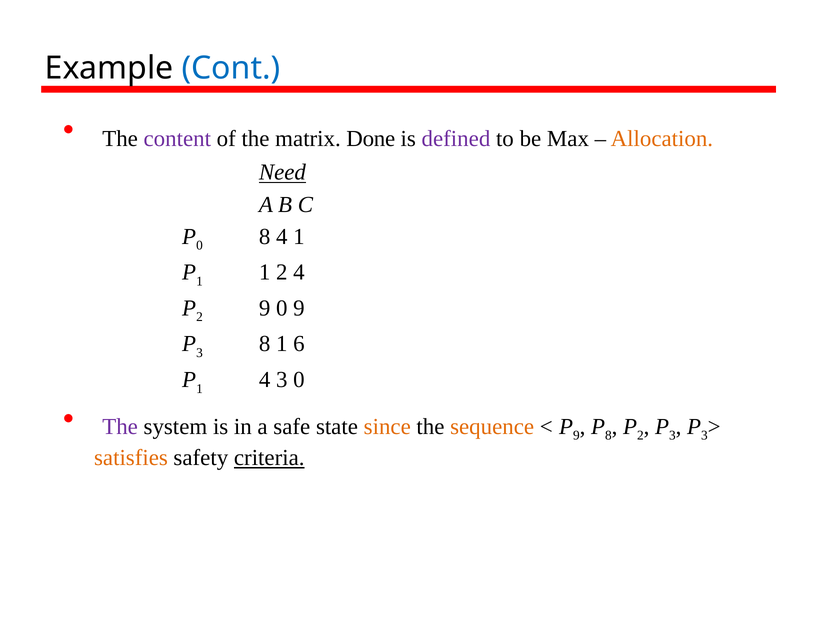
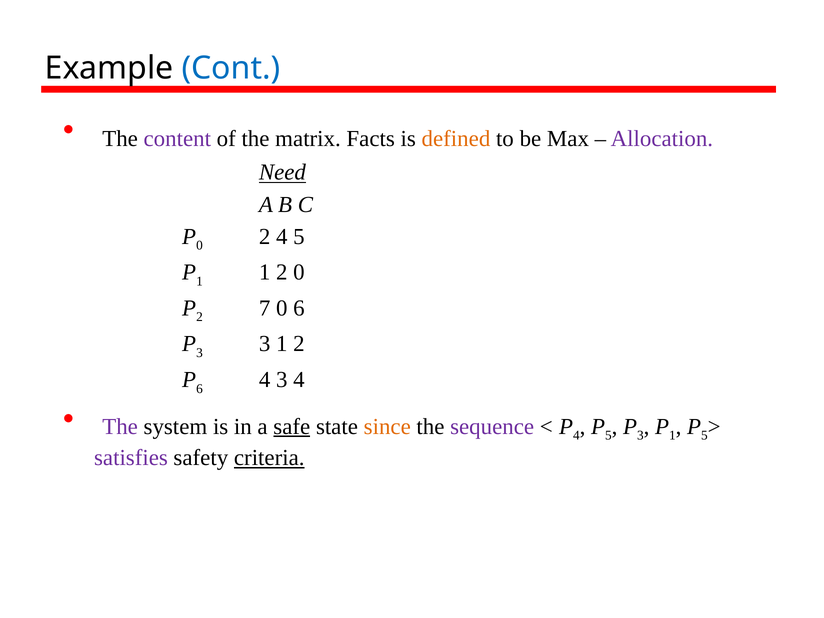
Done: Done -> Facts
defined colour: purple -> orange
Allocation colour: orange -> purple
0 8: 8 -> 2
4 1: 1 -> 5
2 4: 4 -> 0
2 9: 9 -> 7
0 9: 9 -> 6
3 8: 8 -> 3
6 at (299, 344): 6 -> 2
1 at (199, 389): 1 -> 6
3 0: 0 -> 4
safe underline: none -> present
sequence colour: orange -> purple
9 at (576, 435): 9 -> 4
8 at (608, 435): 8 -> 5
2 at (640, 435): 2 -> 3
3 at (672, 435): 3 -> 1
3 at (704, 435): 3 -> 5
satisfies colour: orange -> purple
